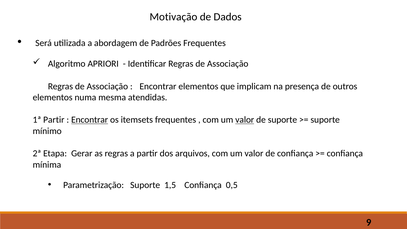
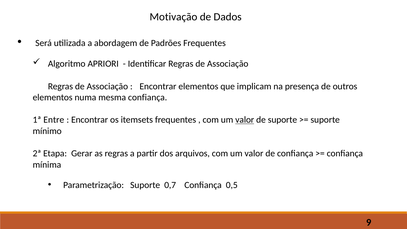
mesma atendidas: atendidas -> confiança
1ª Partir: Partir -> Entre
Encontrar at (90, 120) underline: present -> none
1,5: 1,5 -> 0,7
